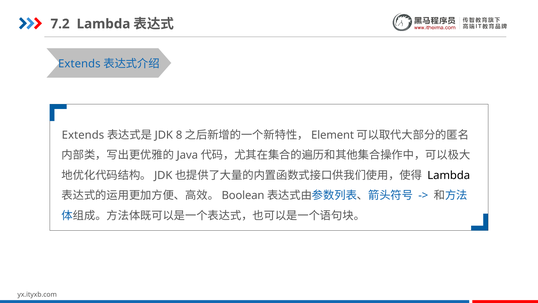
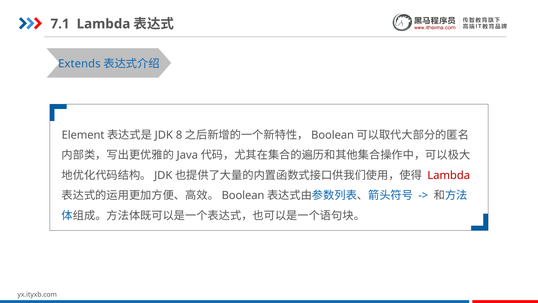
7.2: 7.2 -> 7.1
Extends at (83, 135): Extends -> Element
Element at (333, 135): Element -> Boolean
Lambda at (449, 175) colour: black -> red
